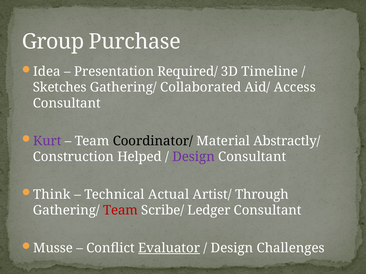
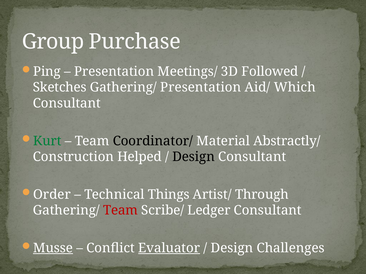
Idea: Idea -> Ping
Required/: Required/ -> Meetings/
Timeline: Timeline -> Followed
Gathering/ Collaborated: Collaborated -> Presentation
Access: Access -> Which
Kurt colour: purple -> green
Design at (194, 157) colour: purple -> black
Think: Think -> Order
Actual: Actual -> Things
Musse underline: none -> present
